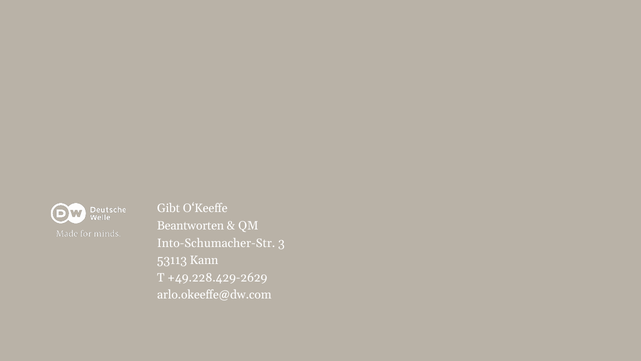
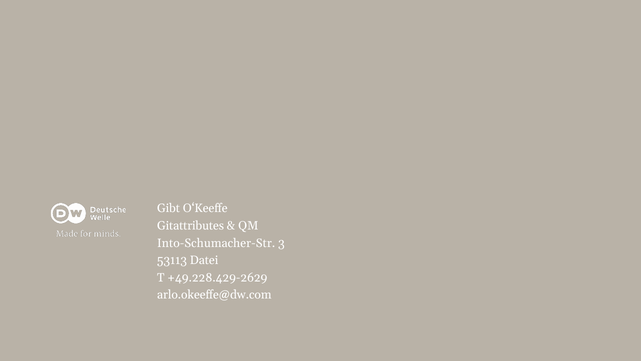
Beantworten: Beantworten -> Gitattributes
Kann: Kann -> Datei
